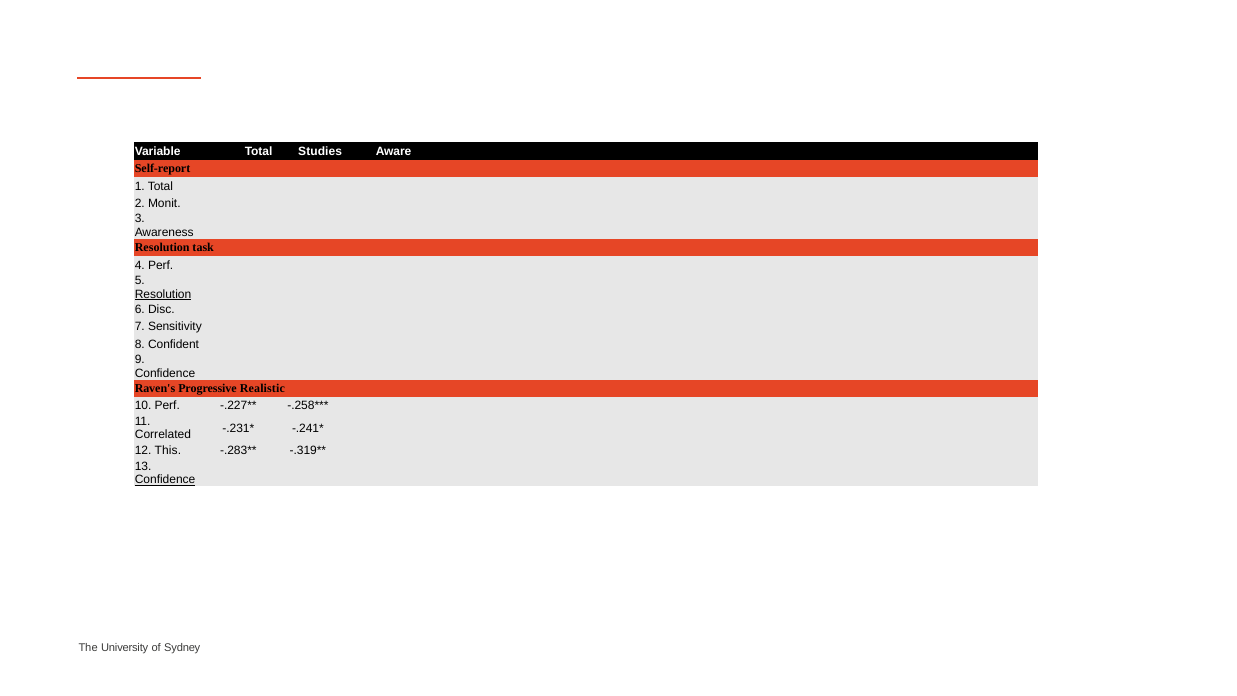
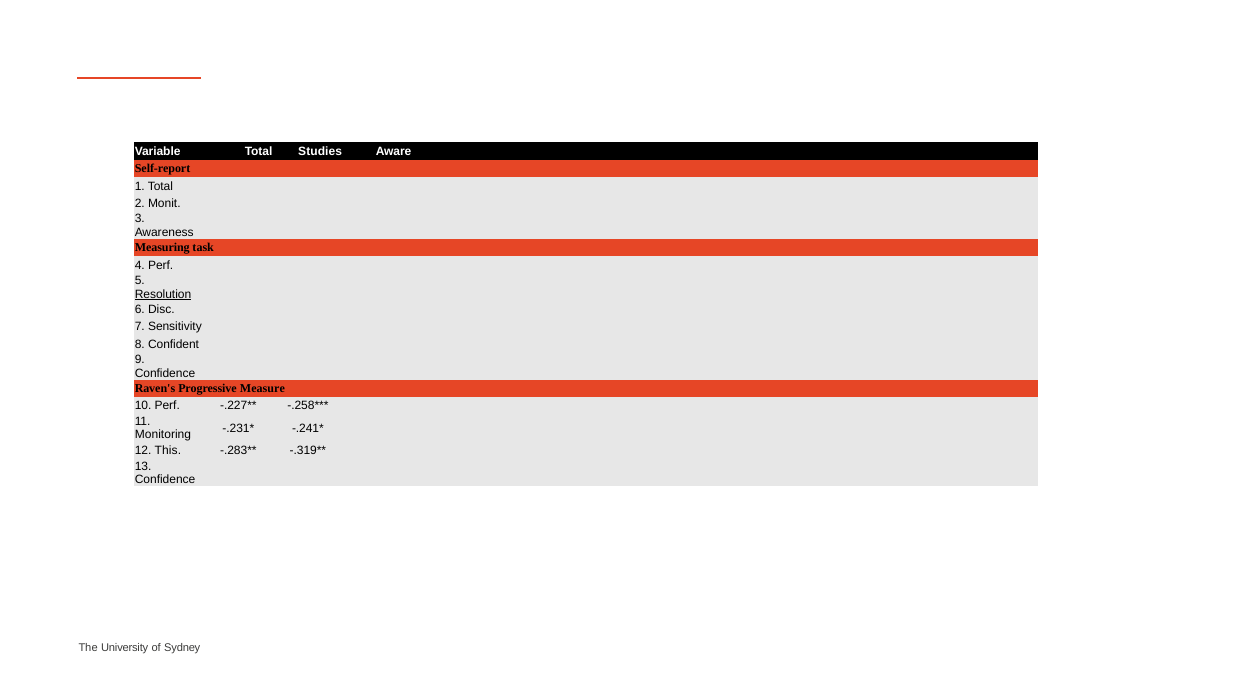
Resolution at (162, 248): Resolution -> Measuring
Realistic: Realistic -> Measure
Correlated: Correlated -> Monitoring
Confidence at (165, 480) underline: present -> none
